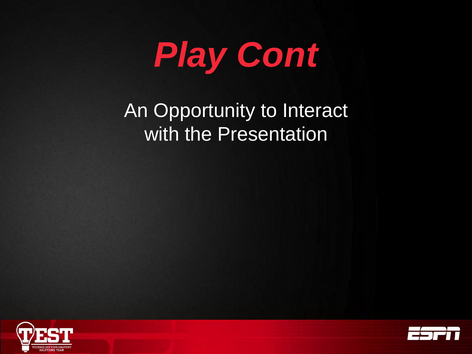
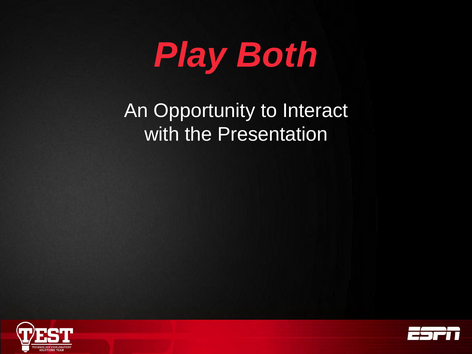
Cont: Cont -> Both
